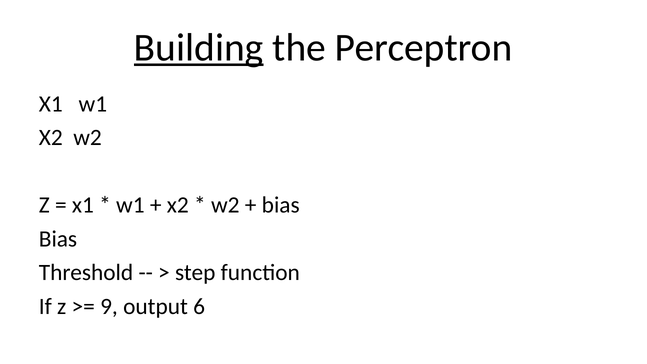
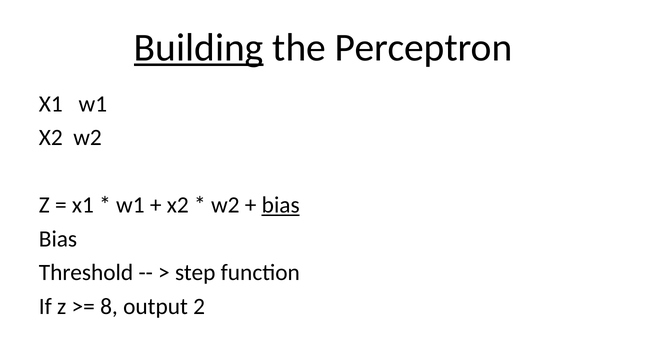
bias at (281, 205) underline: none -> present
9: 9 -> 8
6: 6 -> 2
